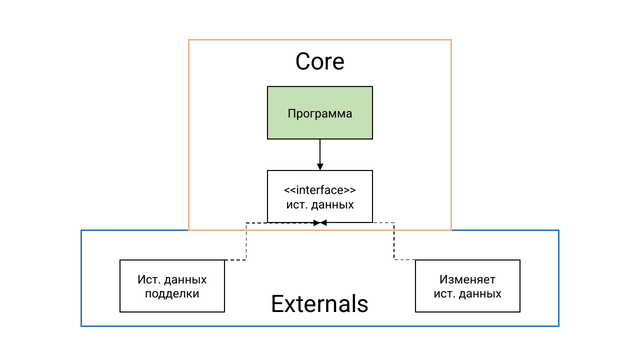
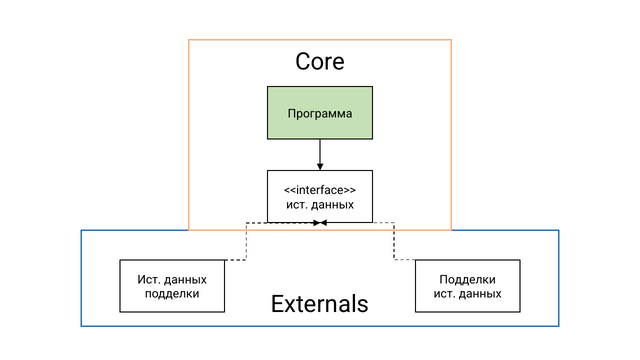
Изменяет at (468, 280): Изменяет -> Подделки
